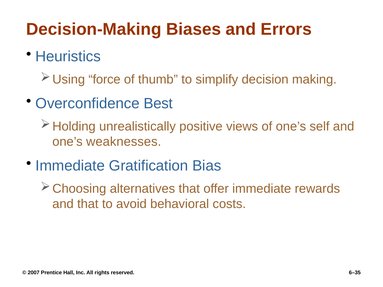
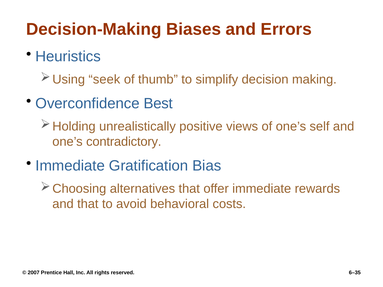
force: force -> seek
weaknesses: weaknesses -> contradictory
